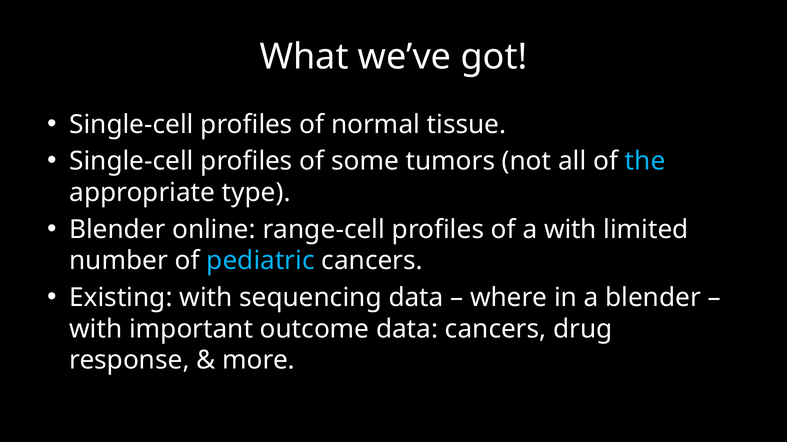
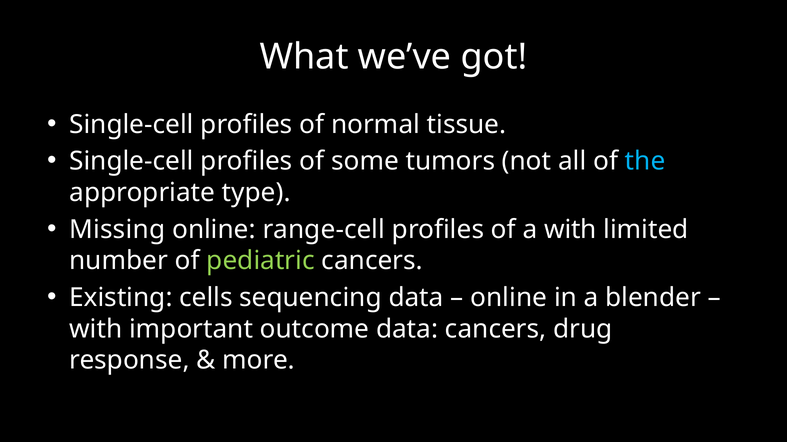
Blender at (117, 230): Blender -> Missing
pediatric colour: light blue -> light green
Existing with: with -> cells
where at (509, 298): where -> online
